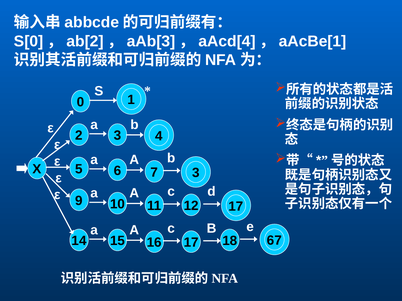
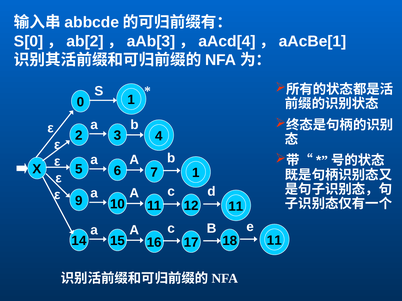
7 3: 3 -> 1
12 17: 17 -> 11
17 67: 67 -> 11
